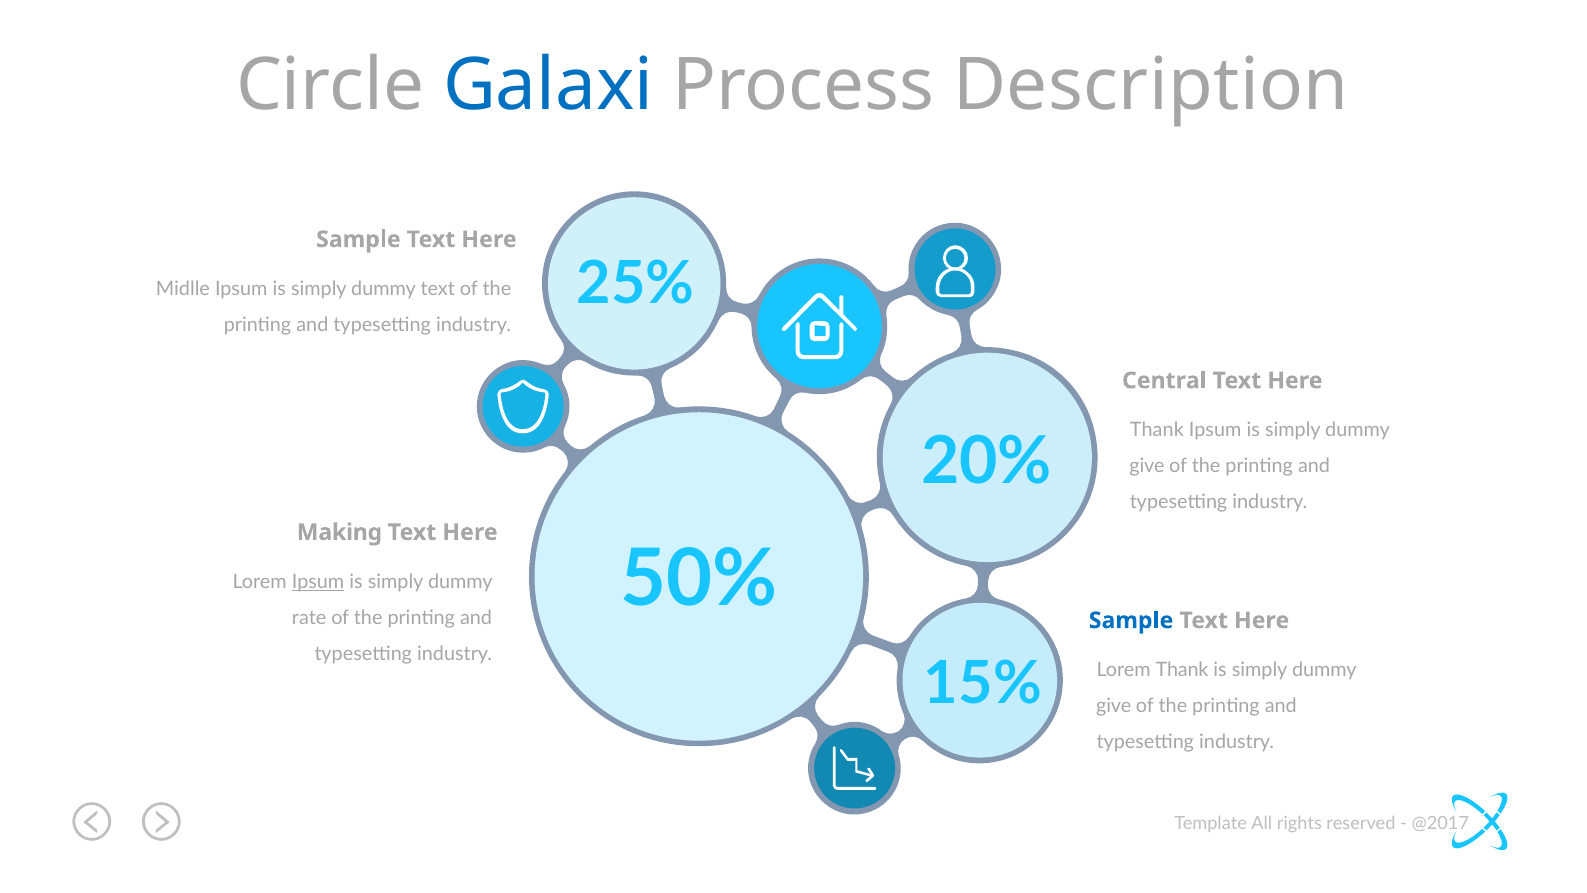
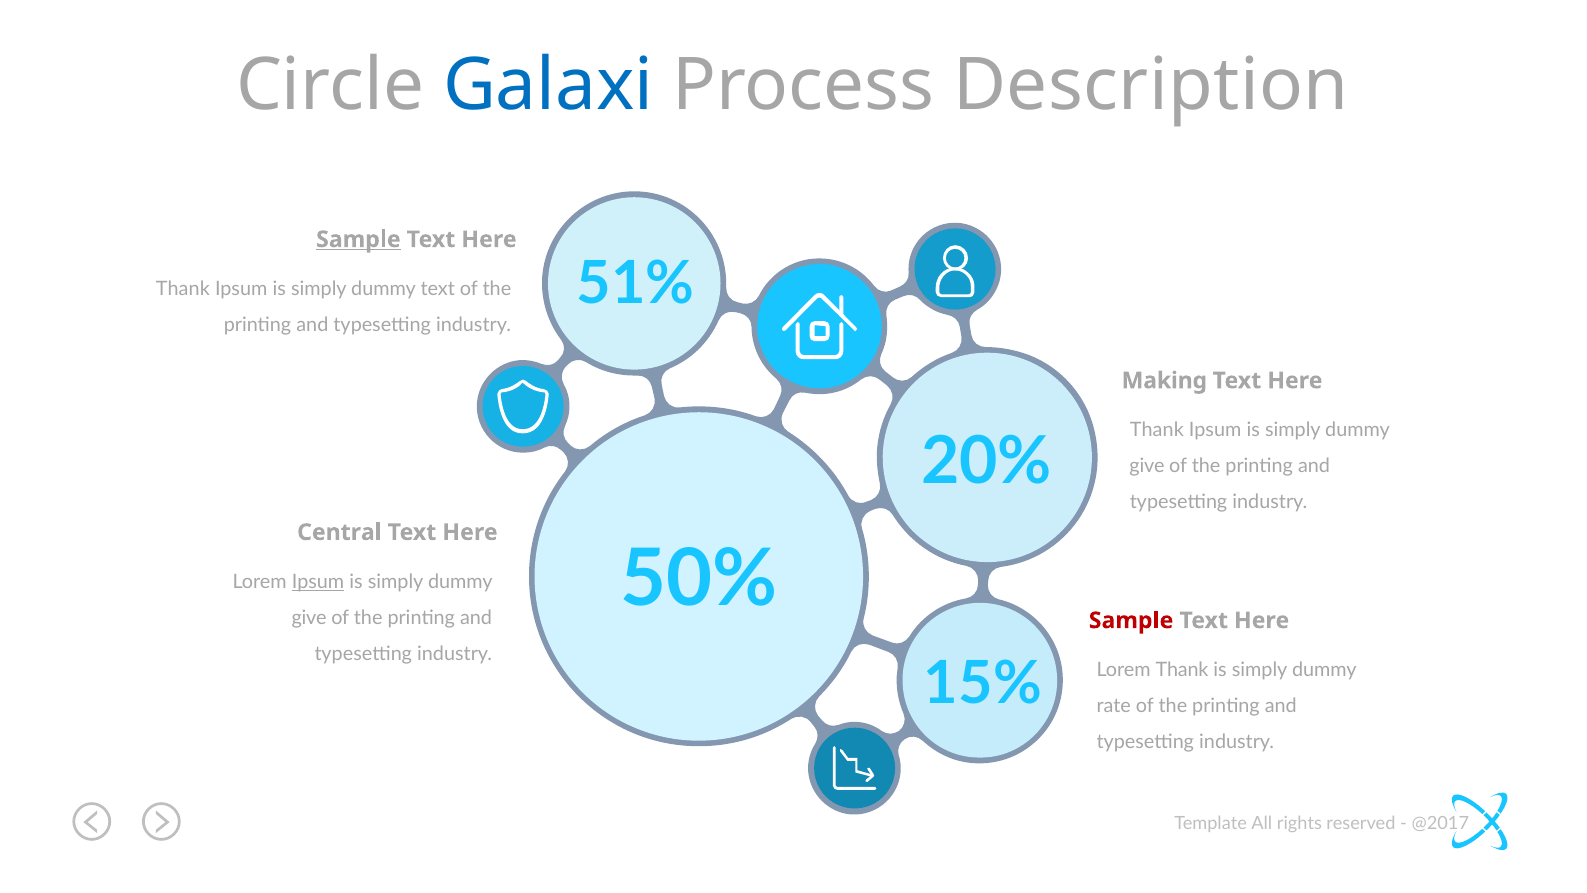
Sample at (358, 239) underline: none -> present
25%: 25% -> 51%
Midlle at (183, 289): Midlle -> Thank
Central: Central -> Making
Making: Making -> Central
rate at (309, 618): rate -> give
Sample at (1131, 620) colour: blue -> red
give at (1114, 706): give -> rate
